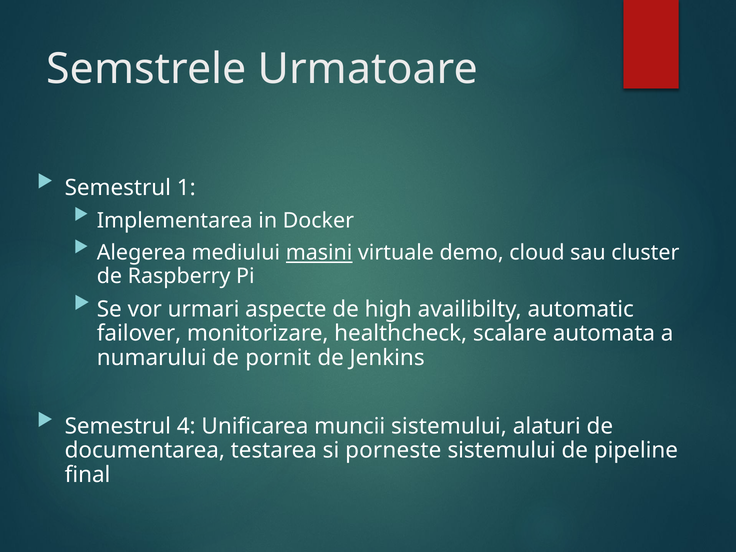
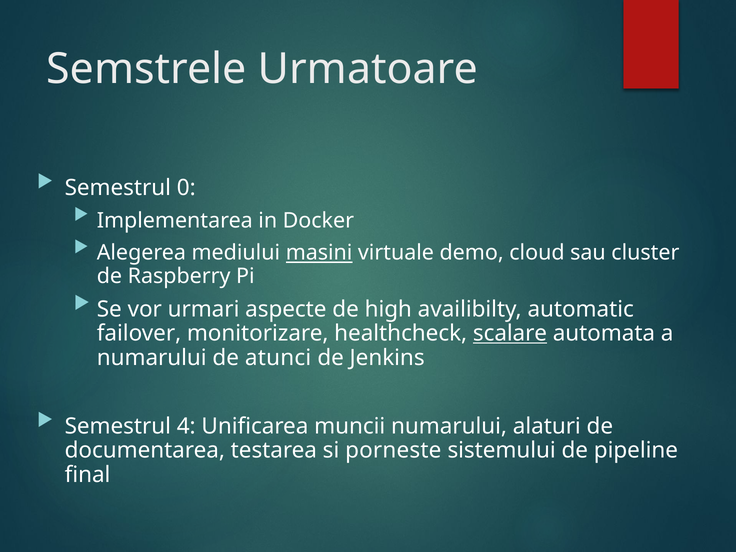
1: 1 -> 0
scalare underline: none -> present
pornit: pornit -> atunci
muncii sistemului: sistemului -> numarului
